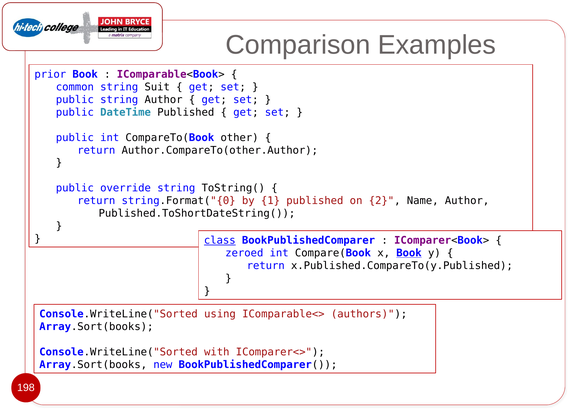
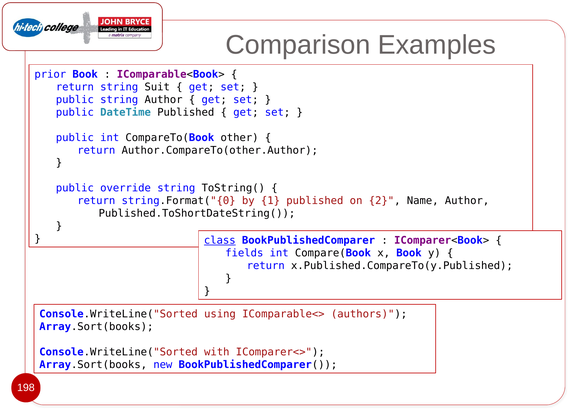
common at (75, 87): common -> return
zeroed: zeroed -> fields
Book at (409, 253) underline: present -> none
